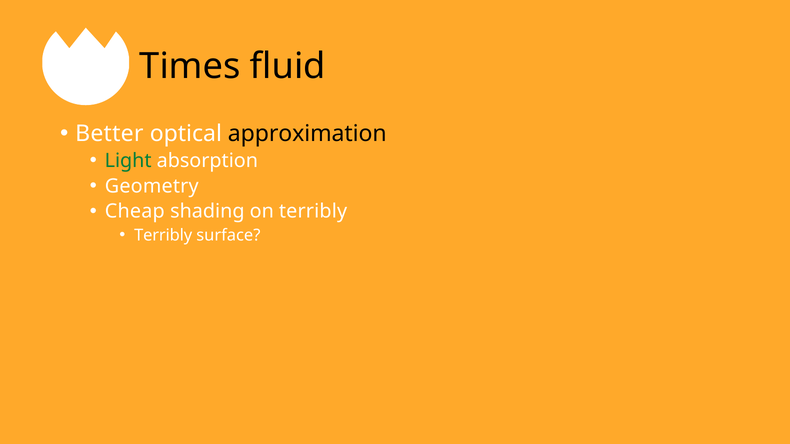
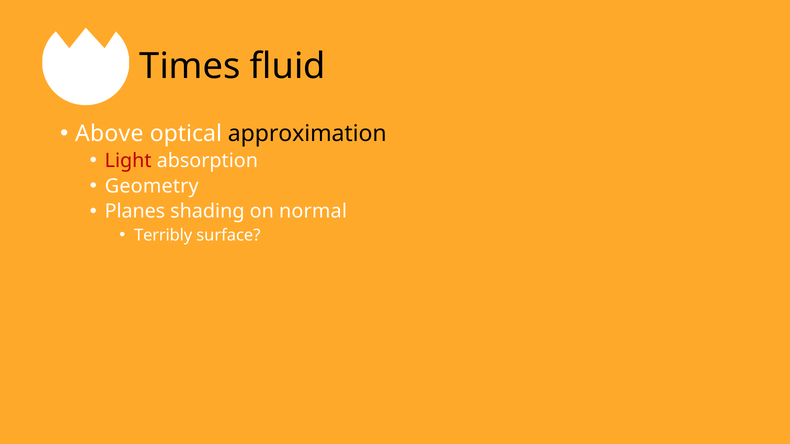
Better: Better -> Above
Light colour: green -> red
Cheap: Cheap -> Planes
on terribly: terribly -> normal
